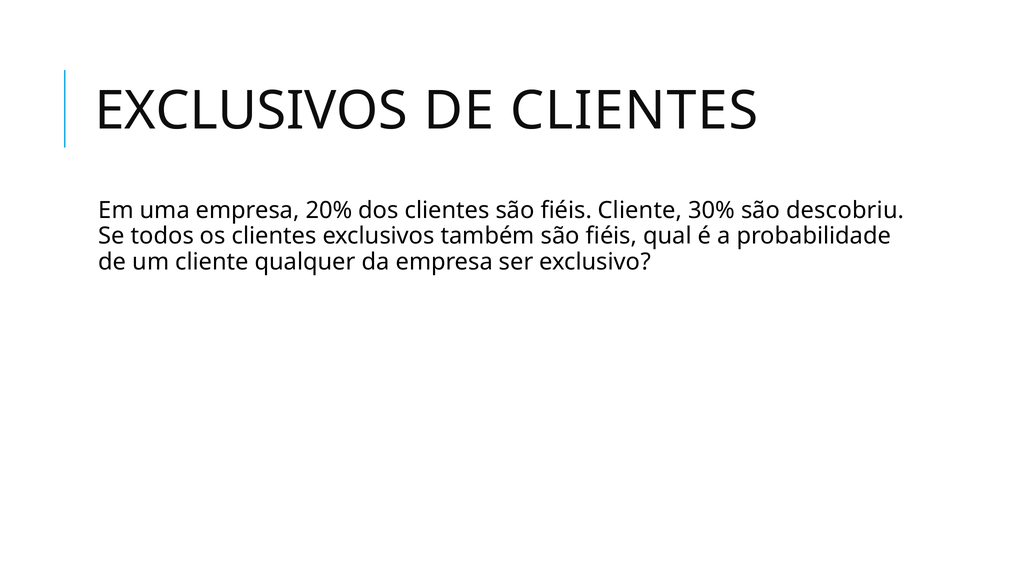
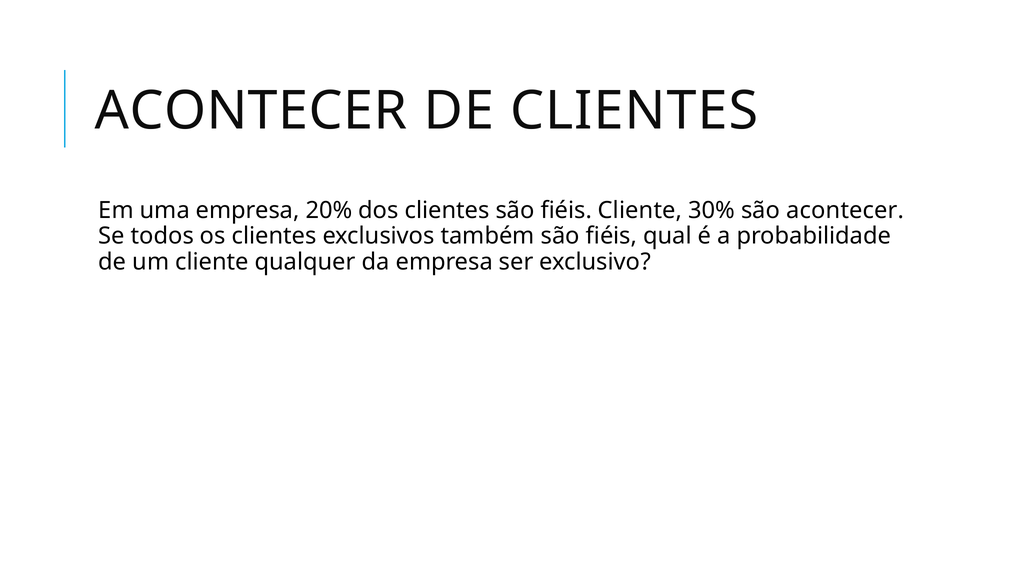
EXCLUSIVOS at (251, 111): EXCLUSIVOS -> ACONTECER
são descobriu: descobriu -> acontecer
